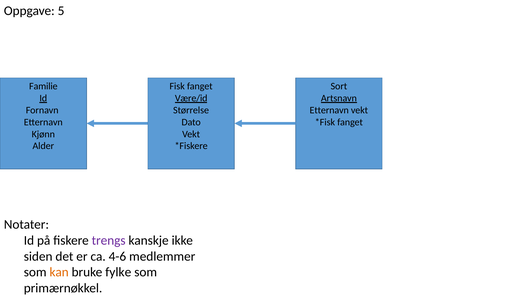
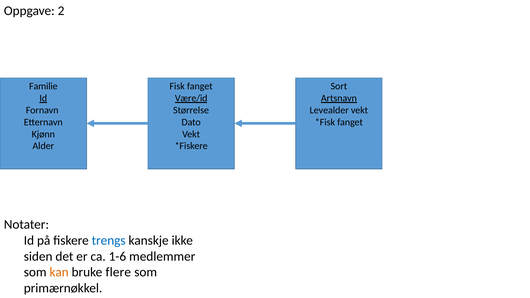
5: 5 -> 2
Etternavn at (329, 110): Etternavn -> Levealder
trengs colour: purple -> blue
4-6: 4-6 -> 1-6
fylke: fylke -> flere
